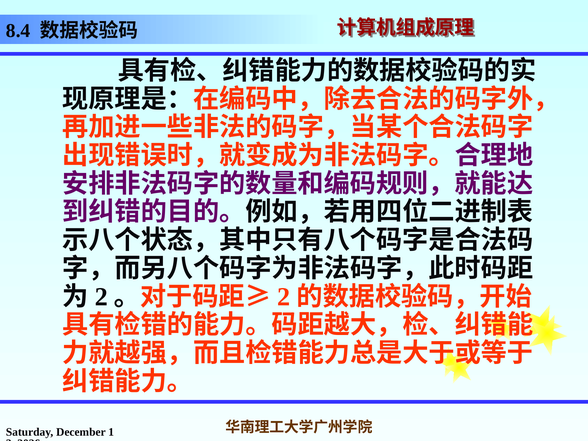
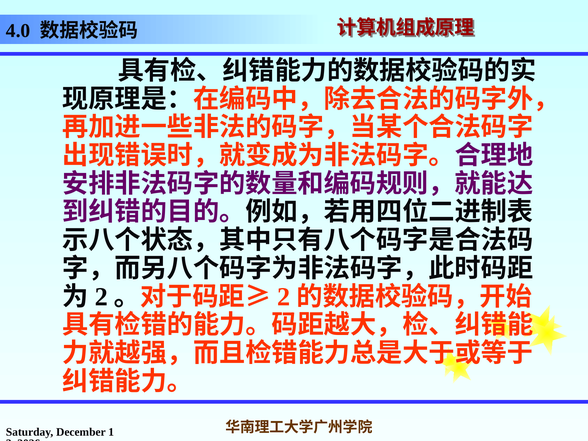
8.4: 8.4 -> 4.0
